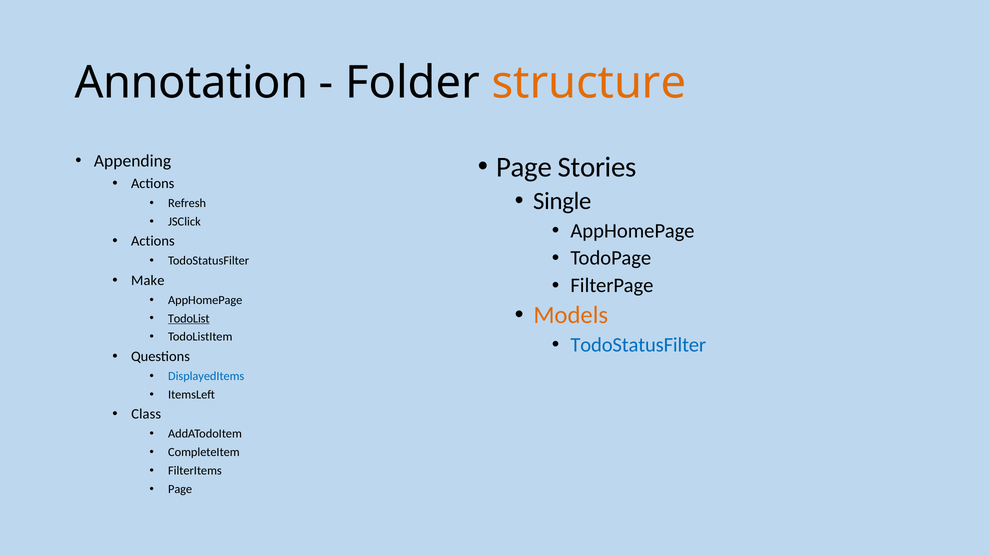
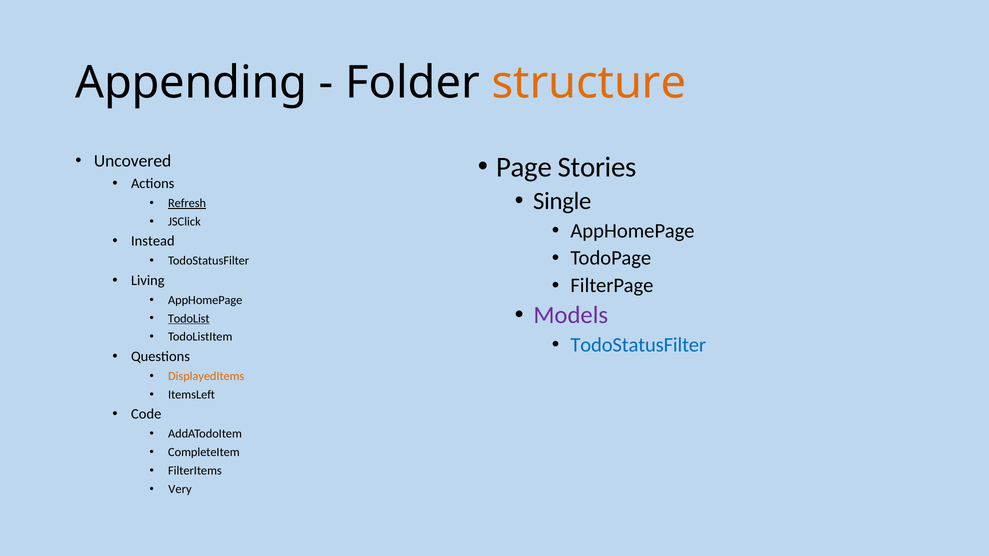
Annotation: Annotation -> Appending
Appending: Appending -> Uncovered
Refresh underline: none -> present
Actions at (153, 241): Actions -> Instead
Make: Make -> Living
Models colour: orange -> purple
DisplayedItems colour: blue -> orange
Class: Class -> Code
Page at (180, 489): Page -> Very
